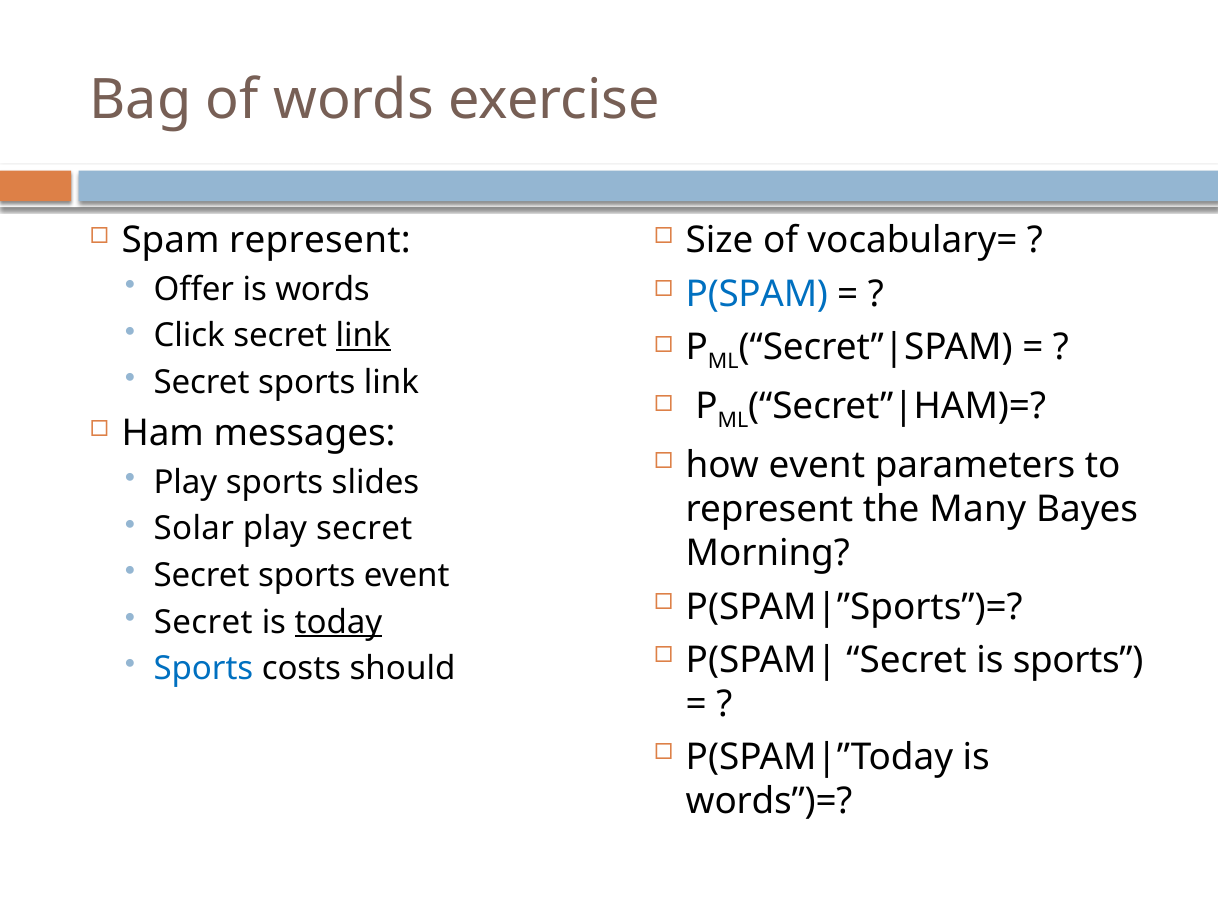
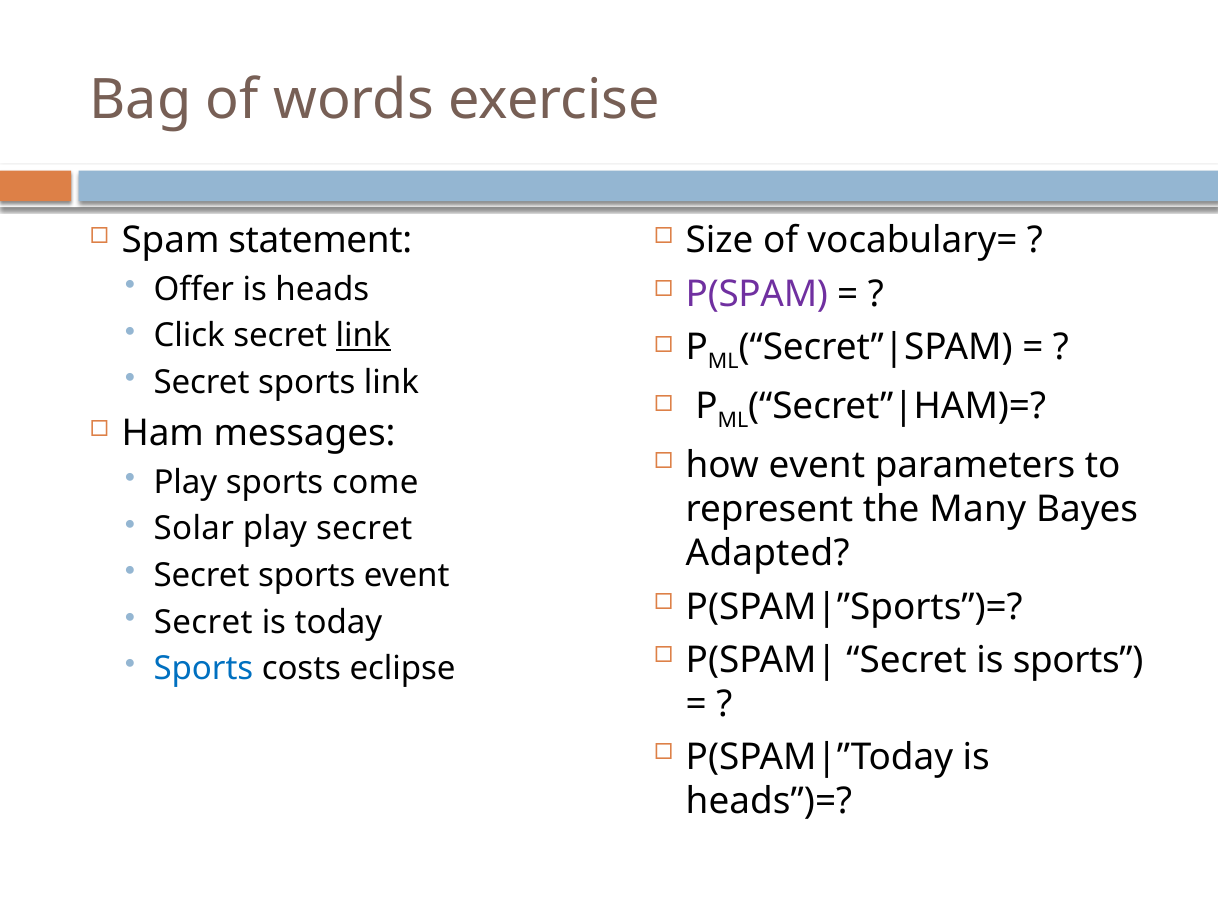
Spam represent: represent -> statement
is words: words -> heads
P(SPAM colour: blue -> purple
slides: slides -> come
Morning: Morning -> Adapted
today underline: present -> none
should: should -> eclipse
words”)=: words”)= -> heads”)=
